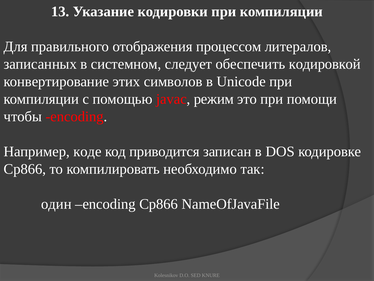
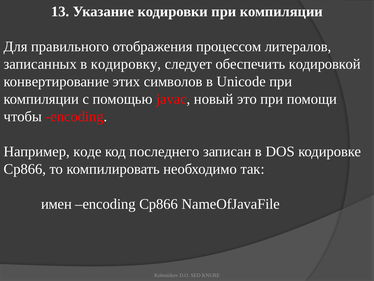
системном: системном -> кодировку
режим: режим -> новый
приводится: приводится -> последнего
один: один -> имен
